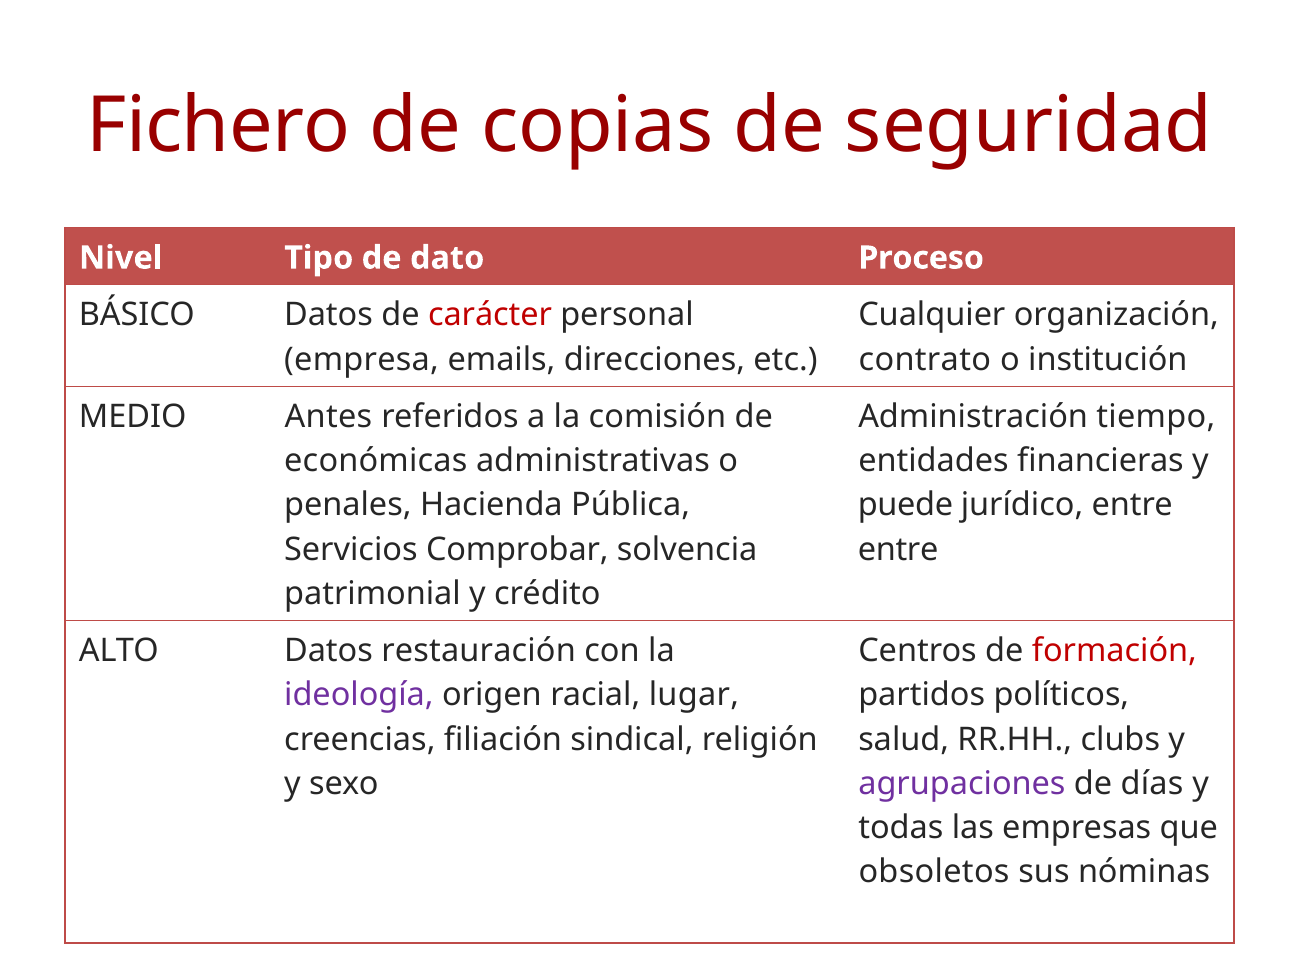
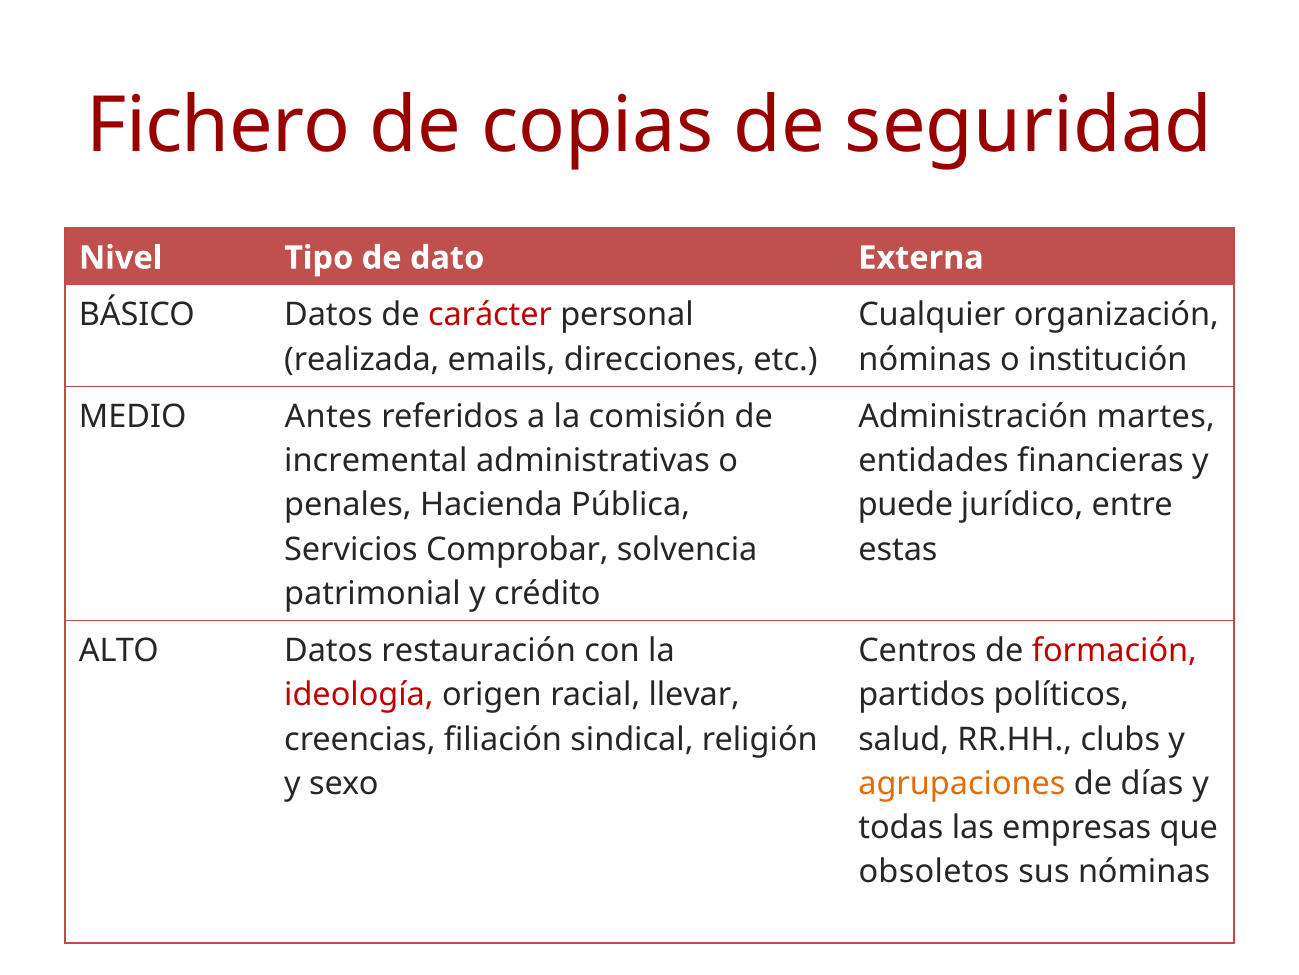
Proceso: Proceso -> Externa
empresa: empresa -> realizada
contrato at (925, 359): contrato -> nóminas
tiempo: tiempo -> martes
económicas: económicas -> incremental
entre at (898, 549): entre -> estas
ideología colour: purple -> red
lugar: lugar -> llevar
agrupaciones colour: purple -> orange
